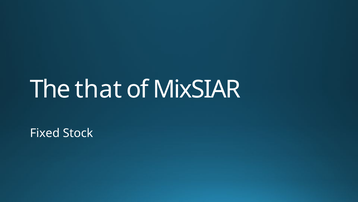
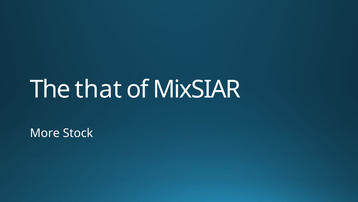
Fixed: Fixed -> More
